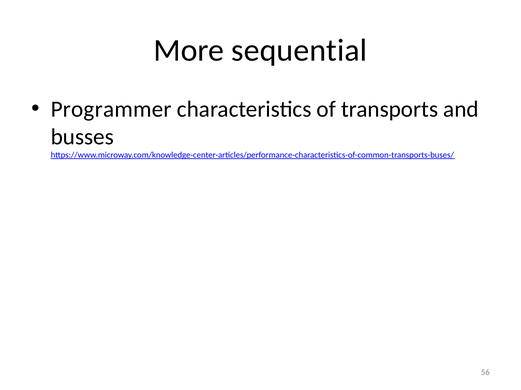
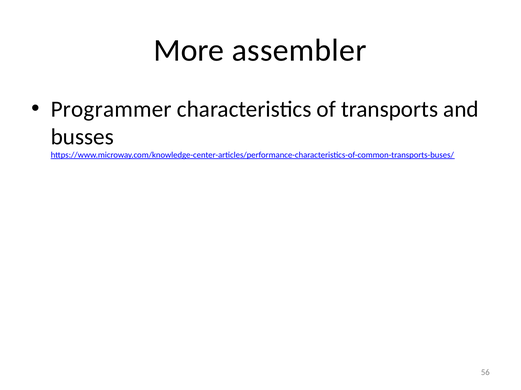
sequential: sequential -> assembler
